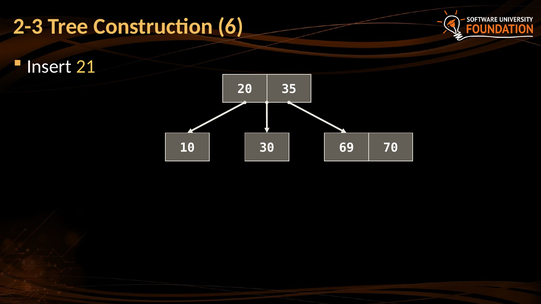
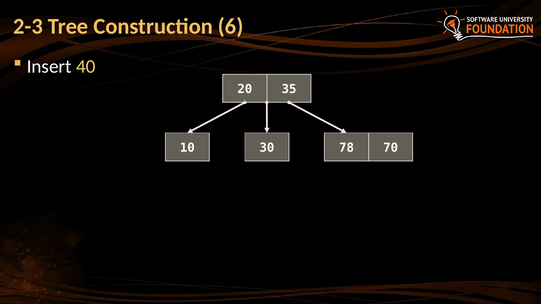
21: 21 -> 40
69: 69 -> 78
